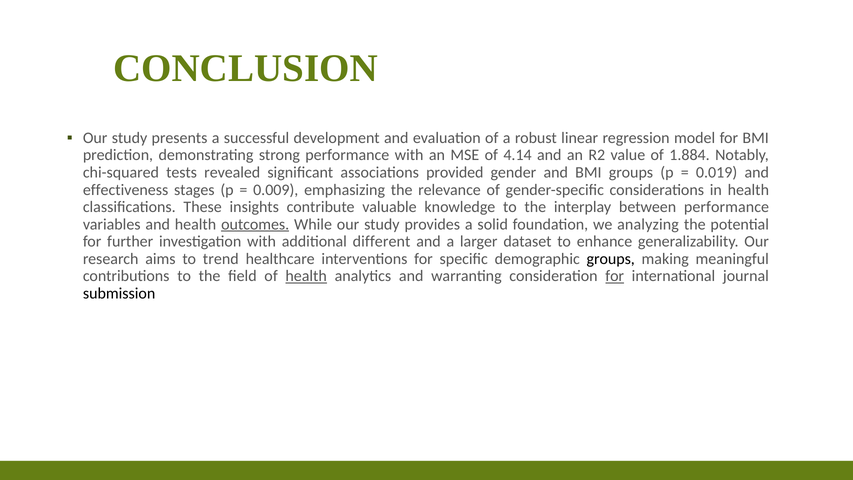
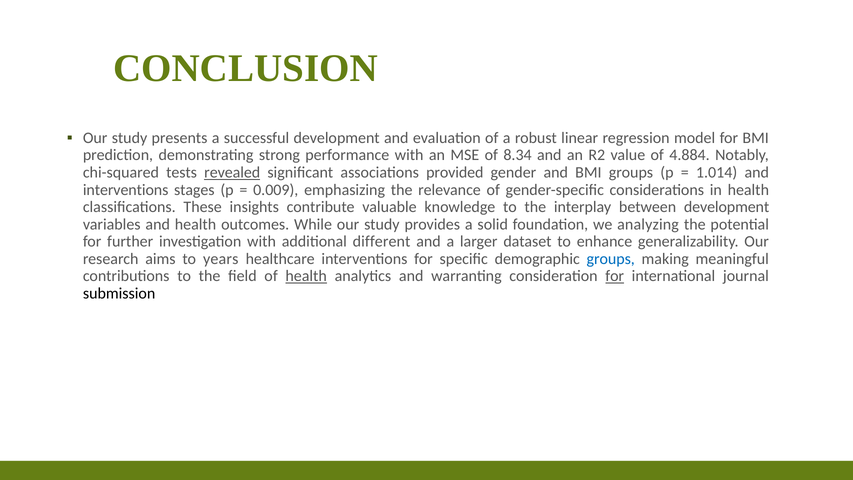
4.14: 4.14 -> 8.34
1.884: 1.884 -> 4.884
revealed underline: none -> present
0.019: 0.019 -> 1.014
effectiveness at (126, 190): effectiveness -> interventions
between performance: performance -> development
outcomes underline: present -> none
trend: trend -> years
groups at (611, 259) colour: black -> blue
